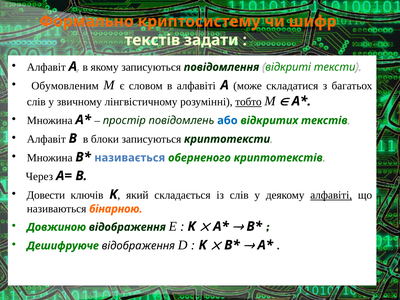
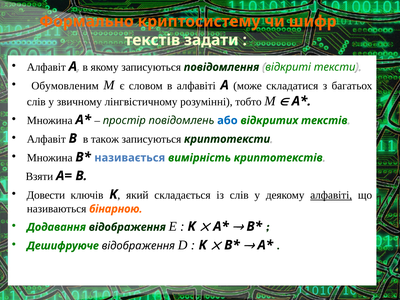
тобто underline: present -> none
блоки: блоки -> також
оберненого: оберненого -> вимірність
Через: Через -> Взяти
Довжиною: Довжиною -> Додавання
